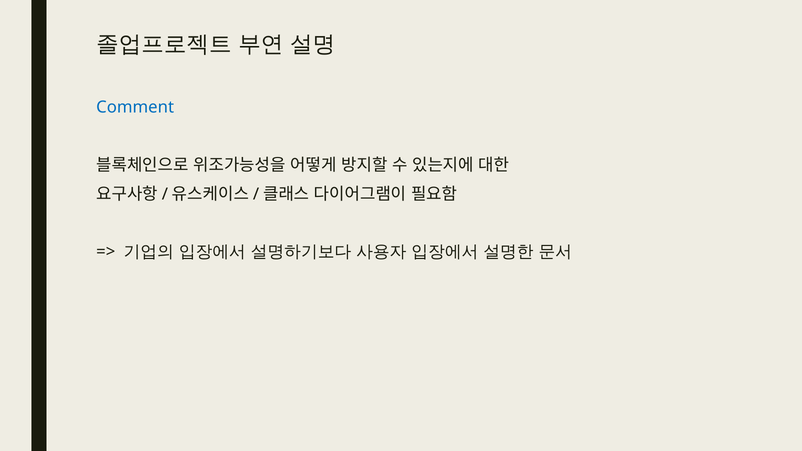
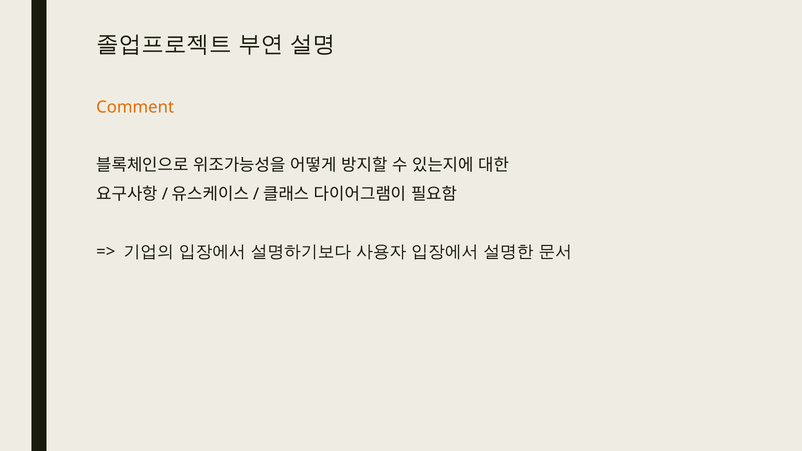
Comment colour: blue -> orange
